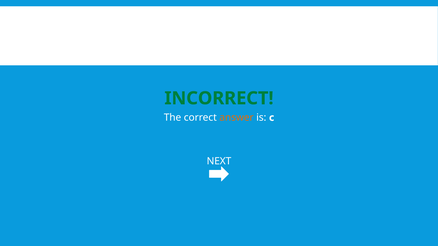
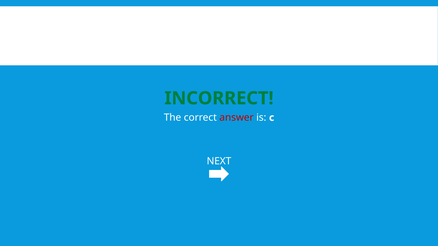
answer colour: orange -> red
